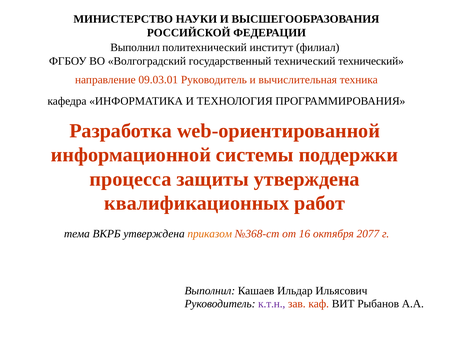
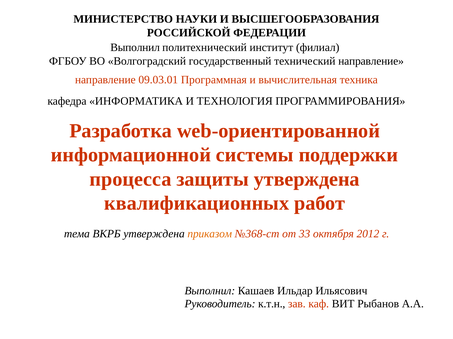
технический технический: технический -> направление
09.03.01 Руководитель: Руководитель -> Программная
16: 16 -> 33
2077: 2077 -> 2012
к.т.н colour: purple -> black
